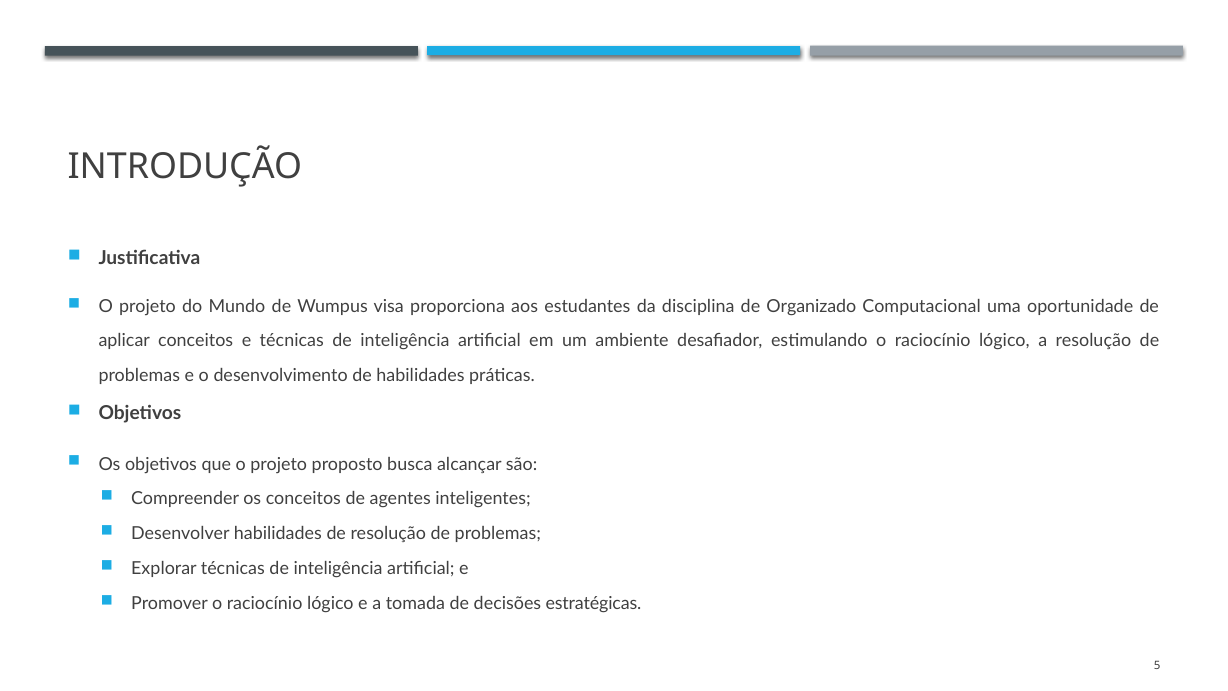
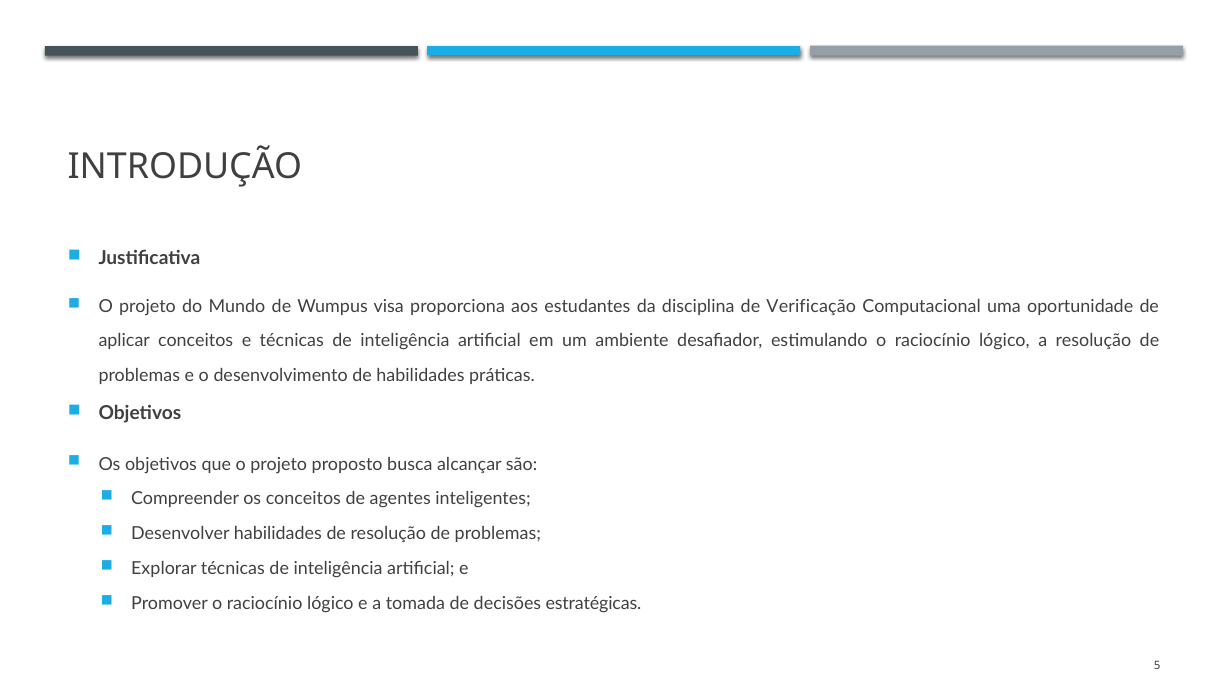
Organizado: Organizado -> Verificação
